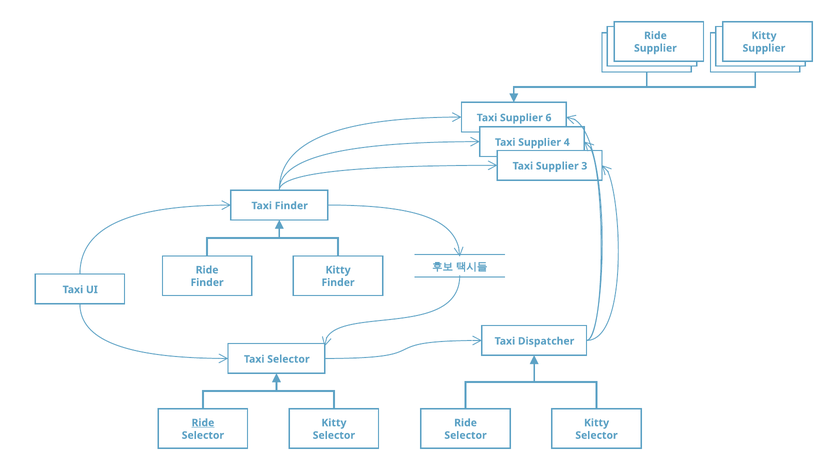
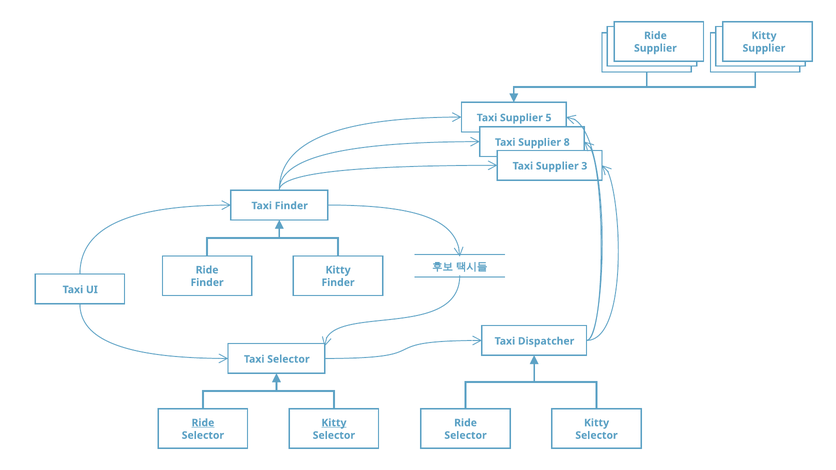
6: 6 -> 5
4: 4 -> 8
Kitty at (334, 423) underline: none -> present
